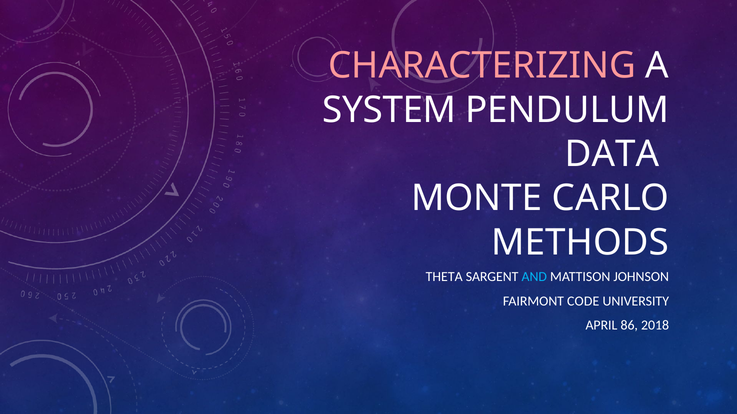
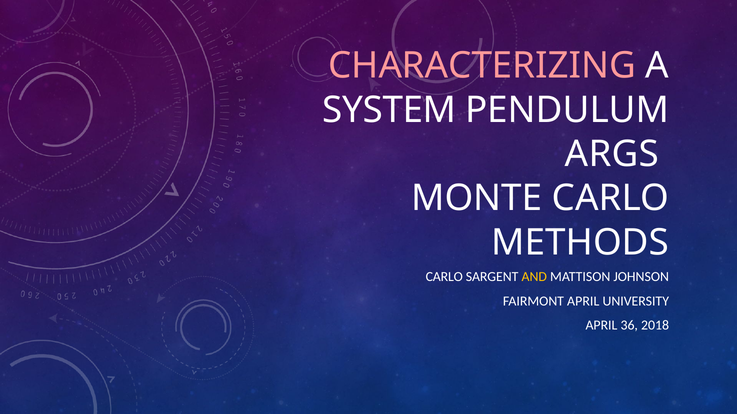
DATA: DATA -> ARGS
THETA at (444, 277): THETA -> CARLO
AND colour: light blue -> yellow
FAIRMONT CODE: CODE -> APRIL
86: 86 -> 36
